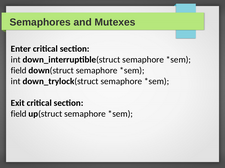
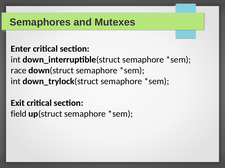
field at (19, 71): field -> race
